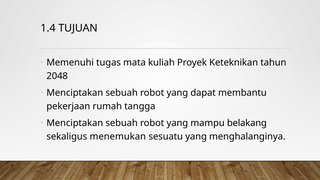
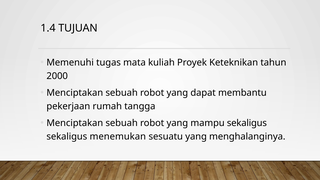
2048: 2048 -> 2000
mampu belakang: belakang -> sekaligus
